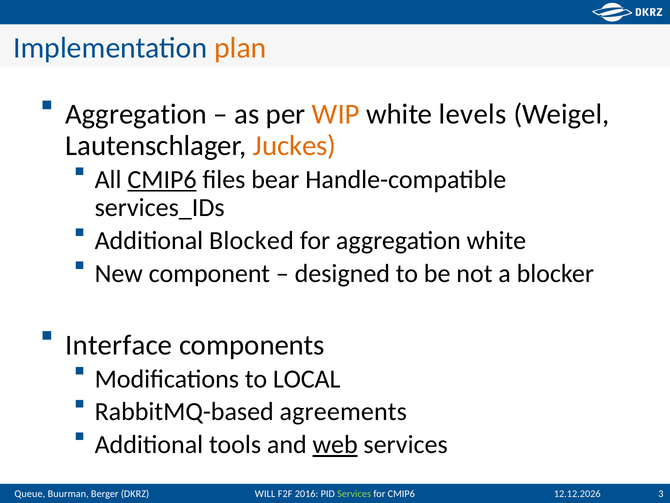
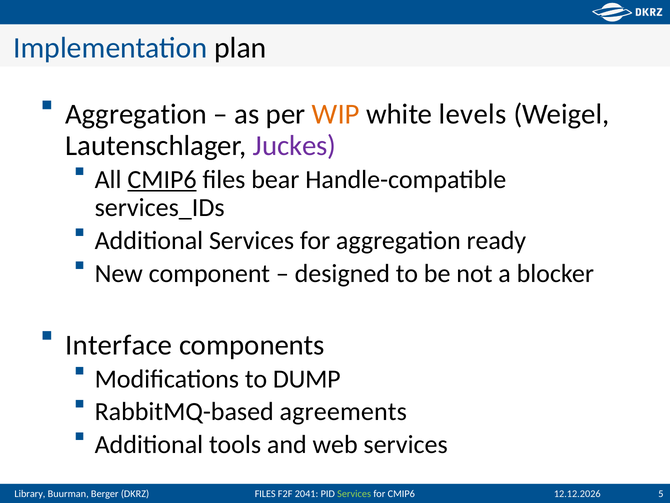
plan colour: orange -> black
Juckes colour: orange -> purple
Additional Blocked: Blocked -> Services
aggregation white: white -> ready
LOCAL: LOCAL -> DUMP
web underline: present -> none
Queue: Queue -> Library
WILL at (265, 494): WILL -> FILES
2016: 2016 -> 2041
3: 3 -> 5
